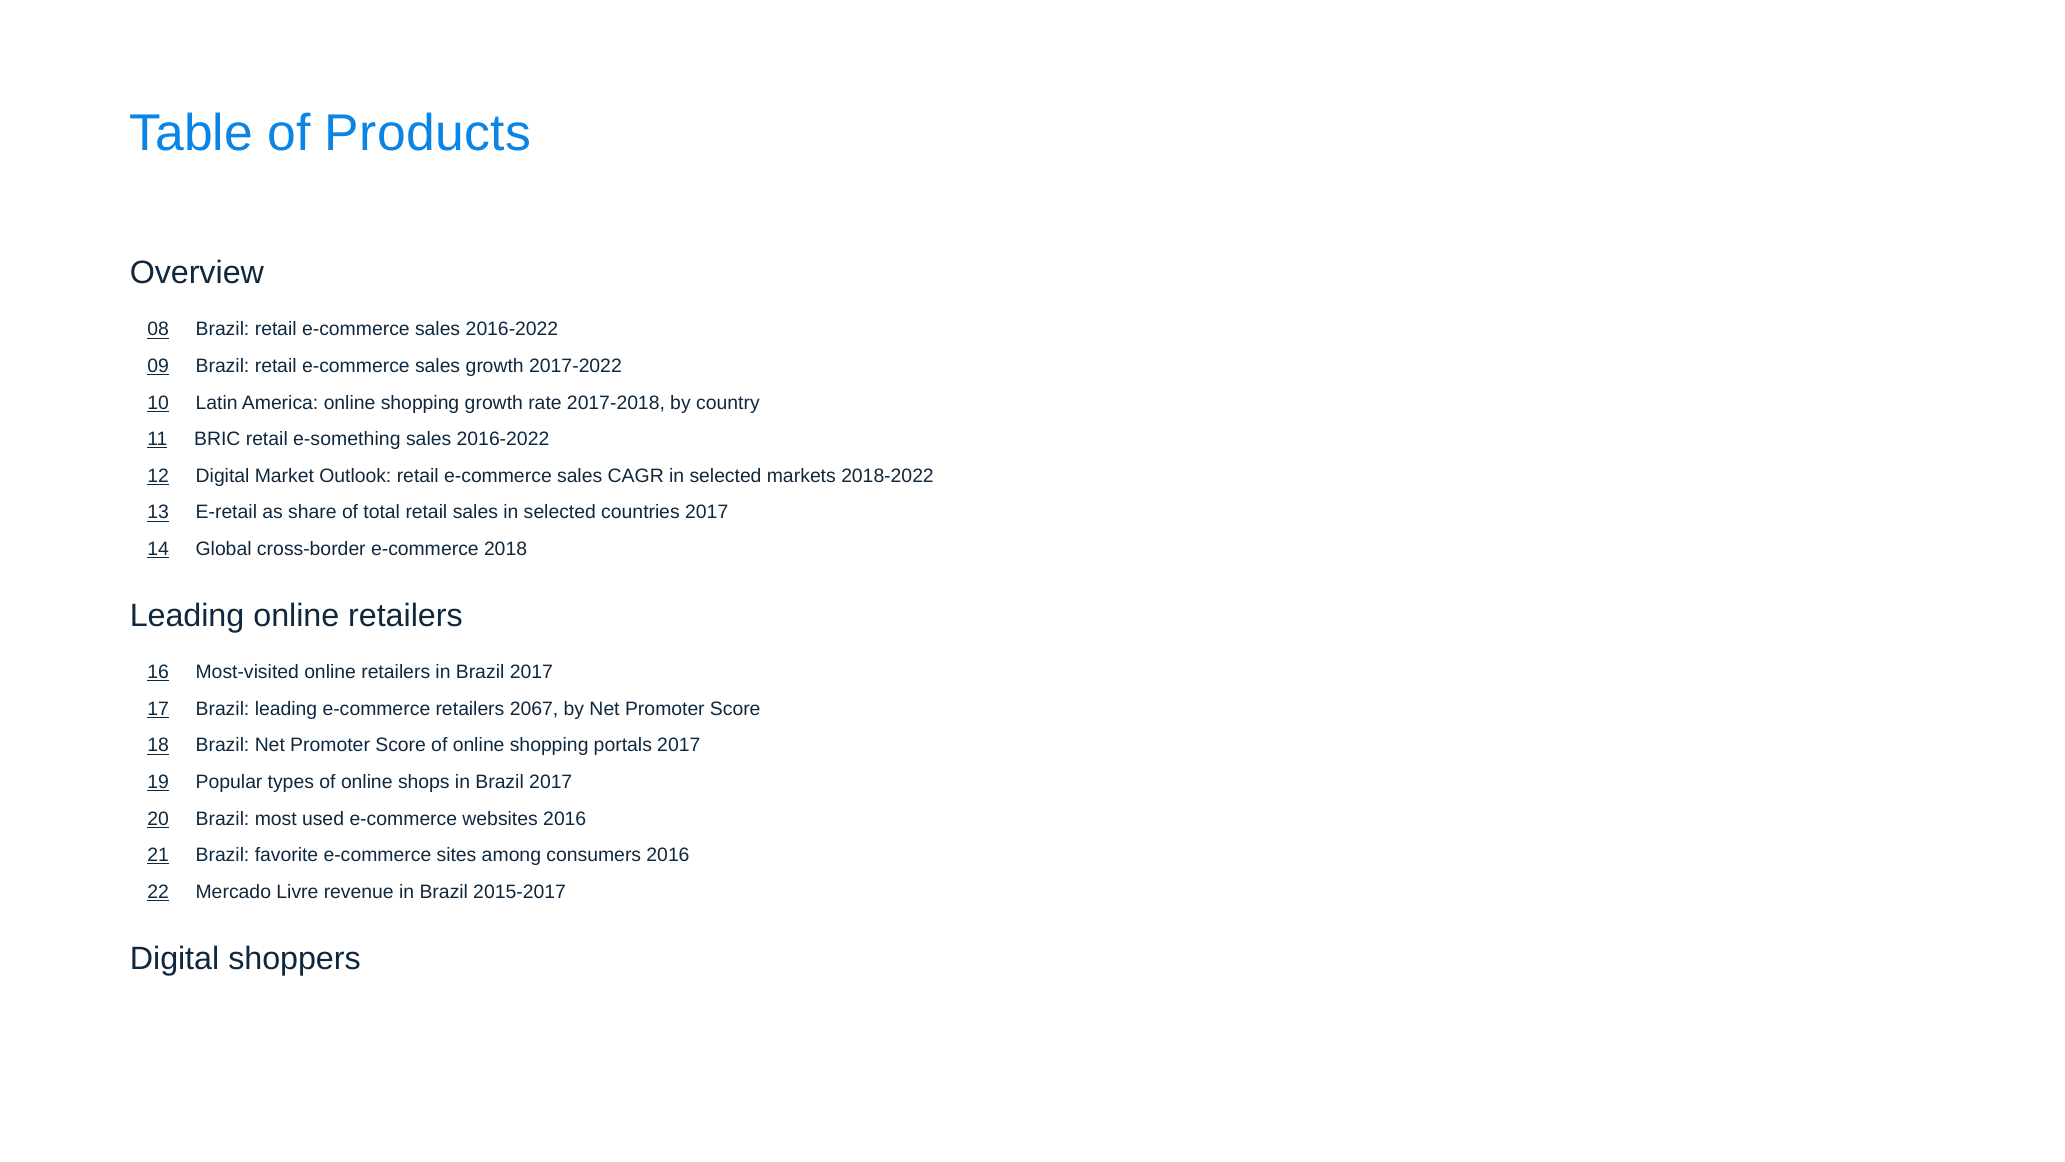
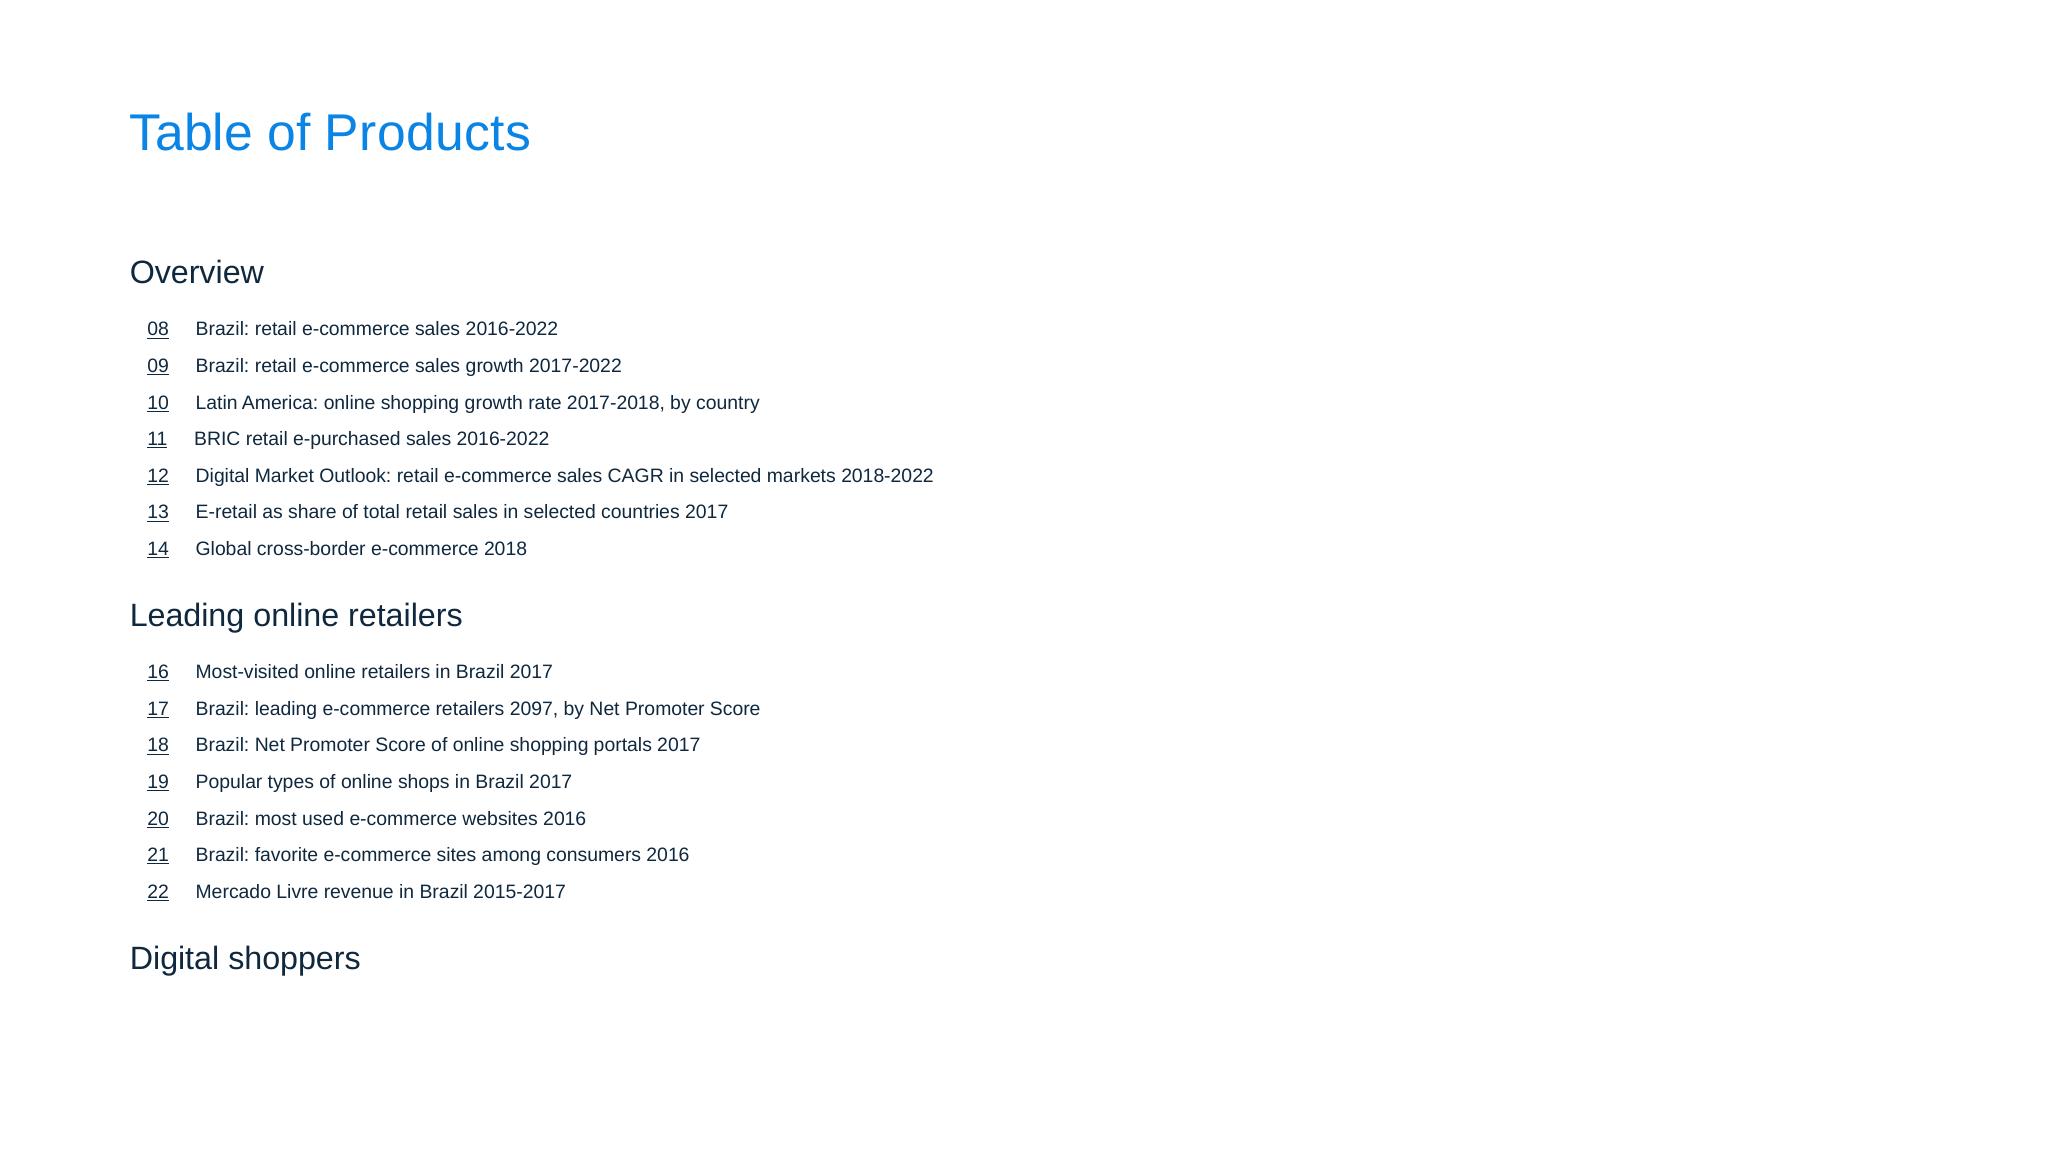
e-something: e-something -> e-purchased
2067: 2067 -> 2097
